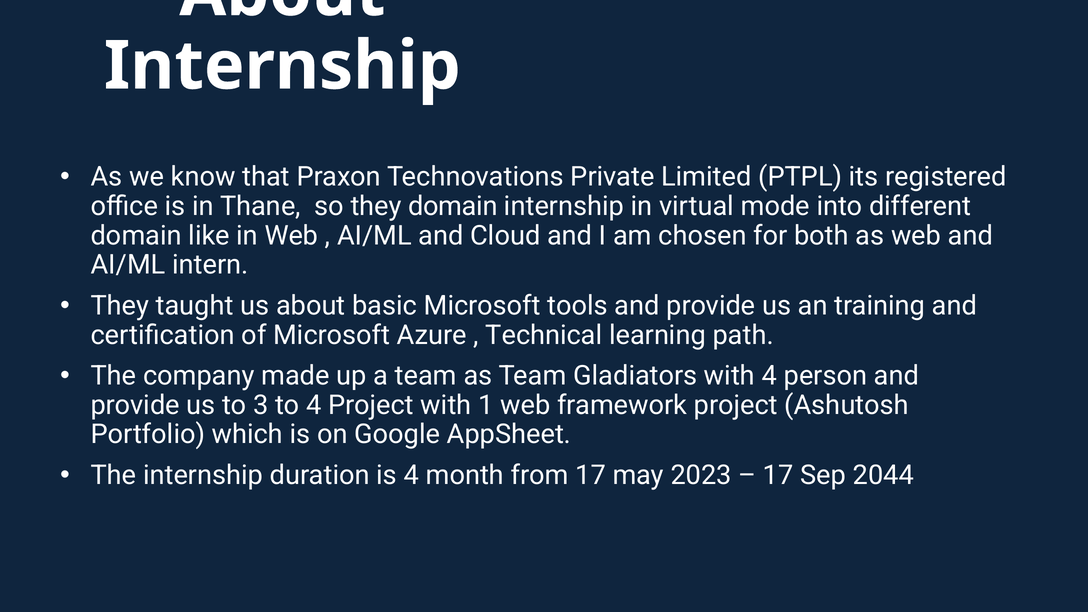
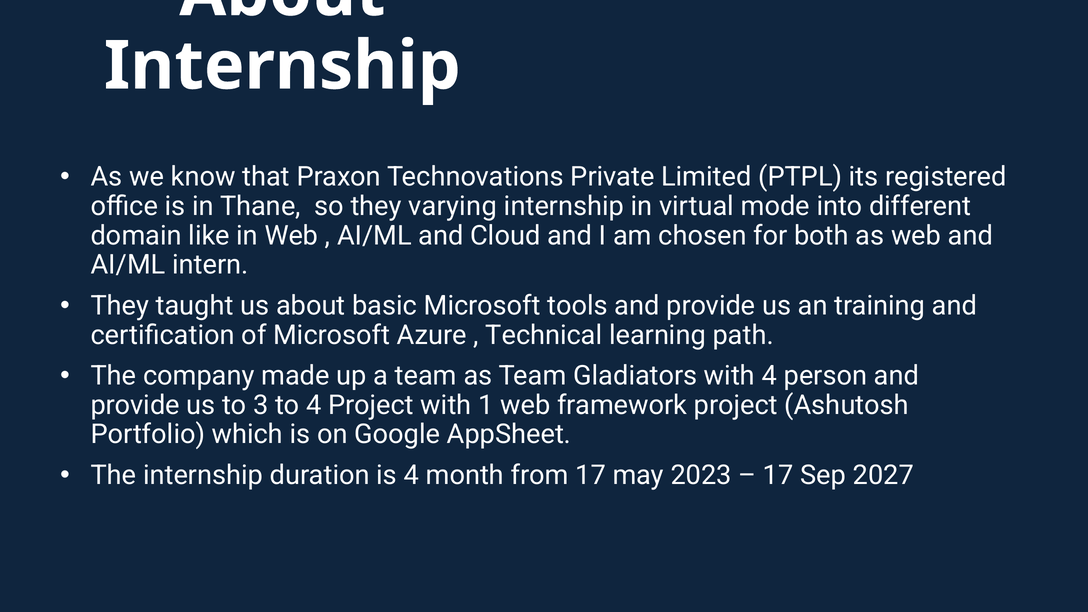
they domain: domain -> varying
2044: 2044 -> 2027
